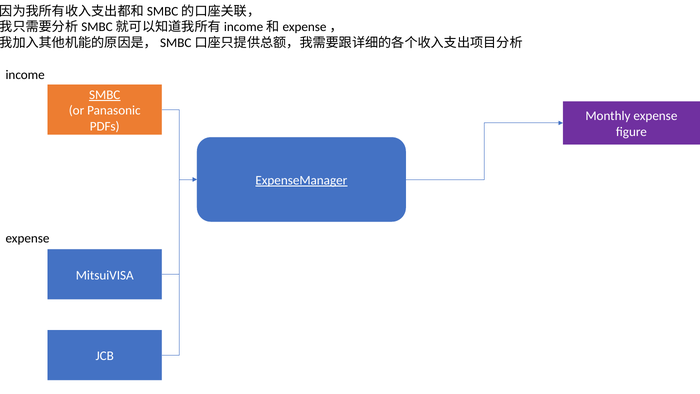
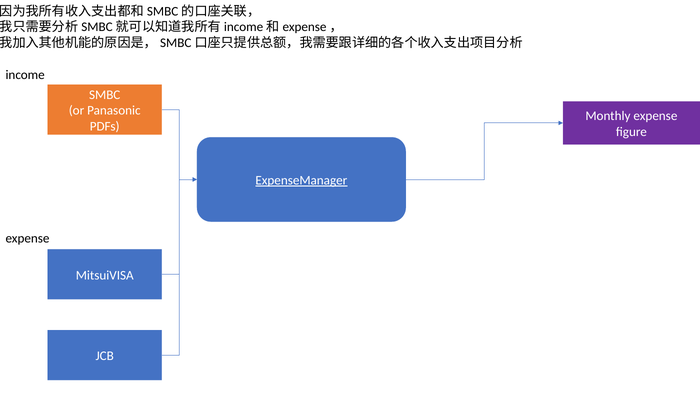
SMBC underline: present -> none
